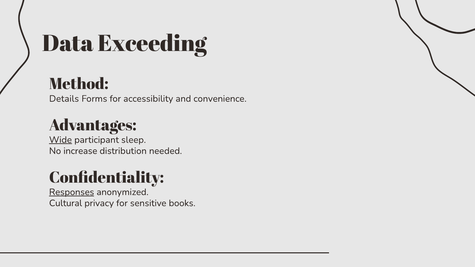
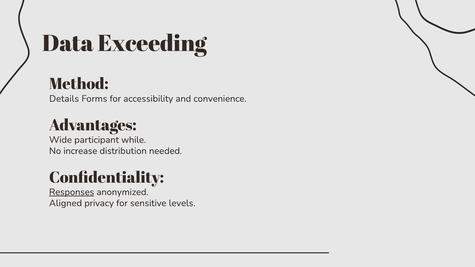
Wide underline: present -> none
sleep: sleep -> while
Cultural: Cultural -> Aligned
books: books -> levels
